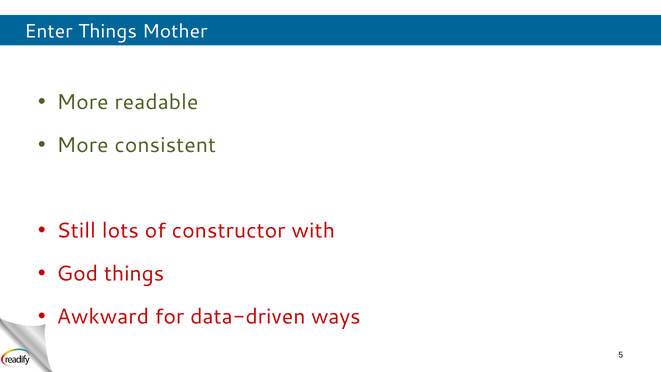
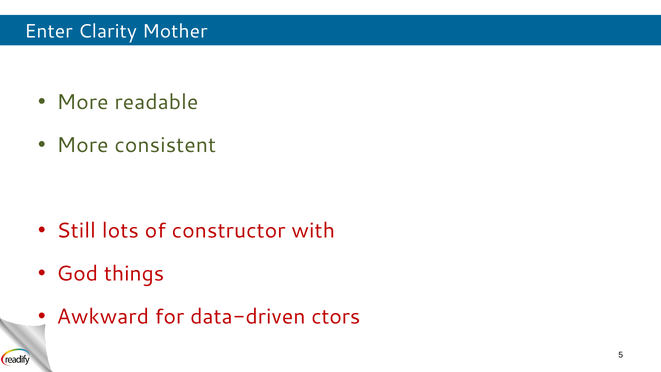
Enter Things: Things -> Clarity
ways: ways -> ctors
